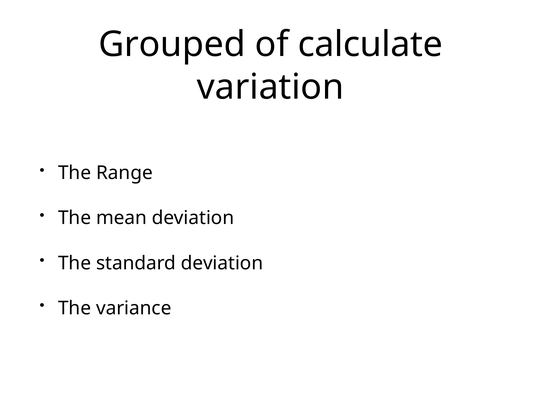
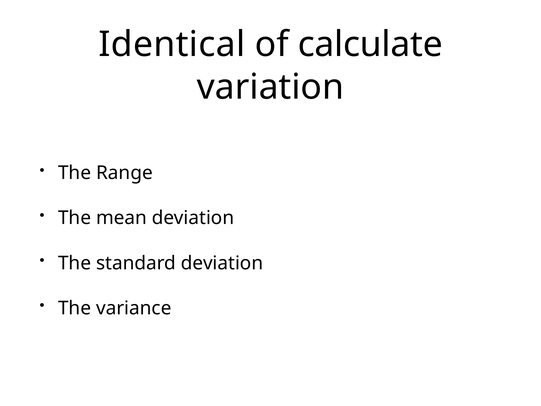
Grouped: Grouped -> Identical
